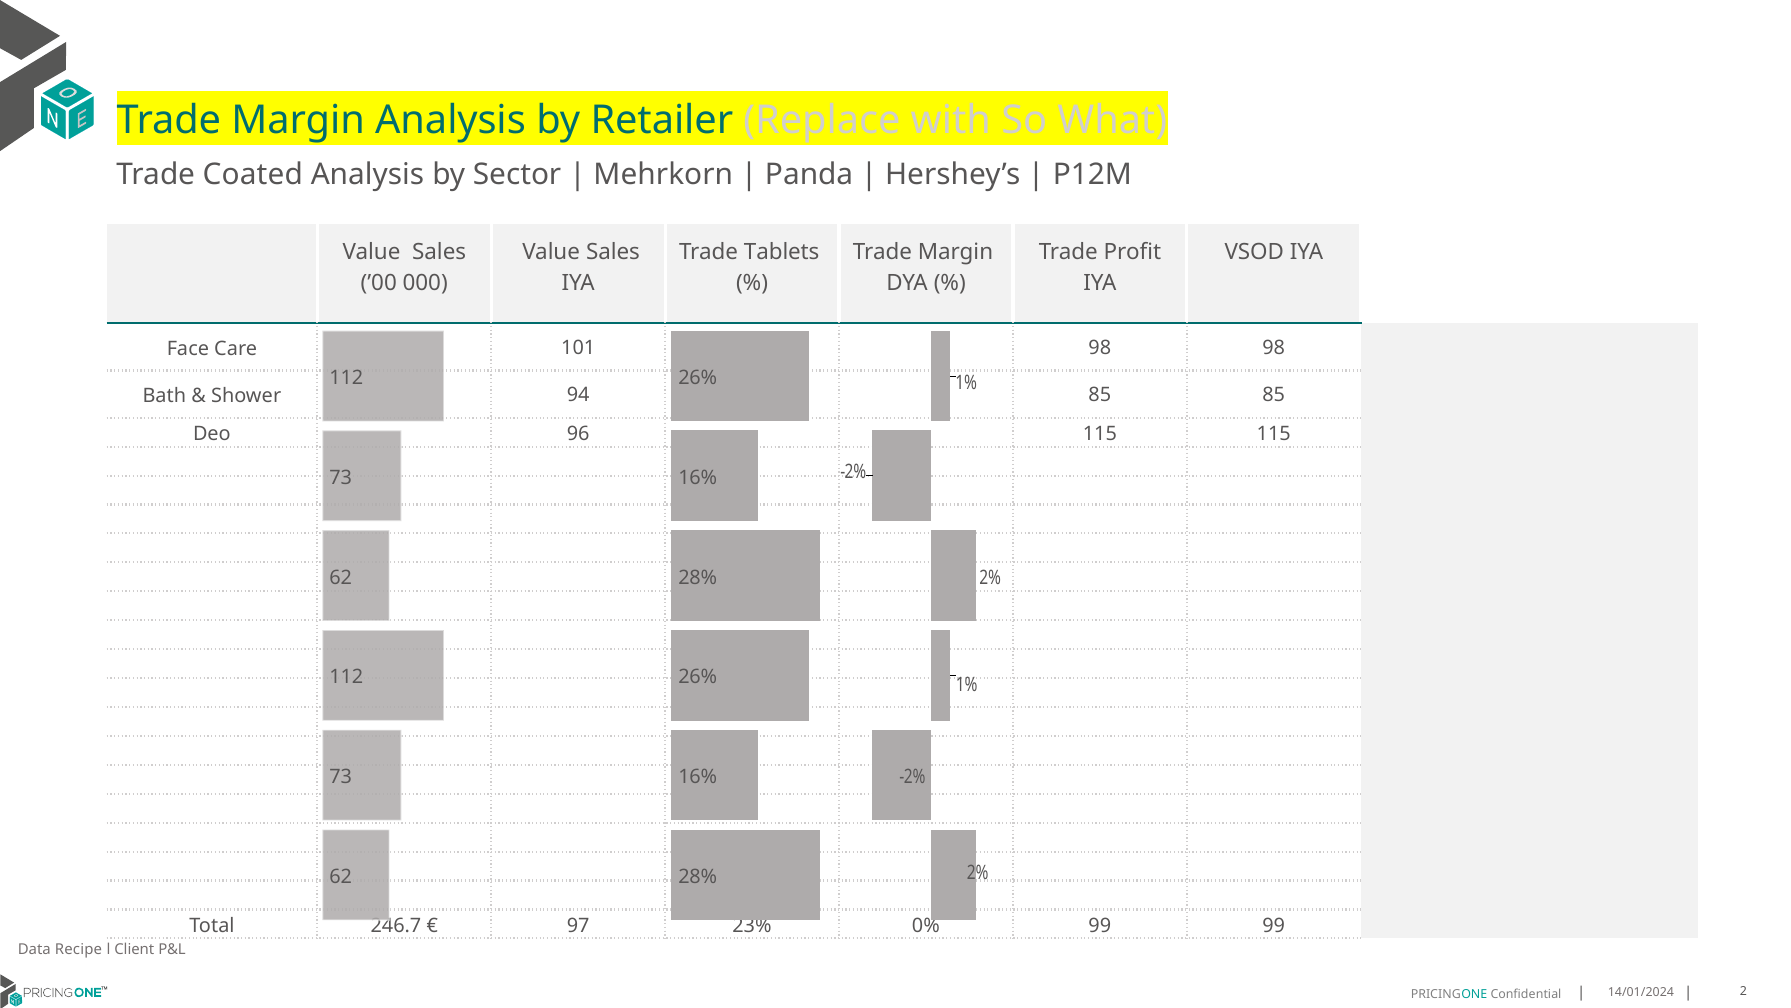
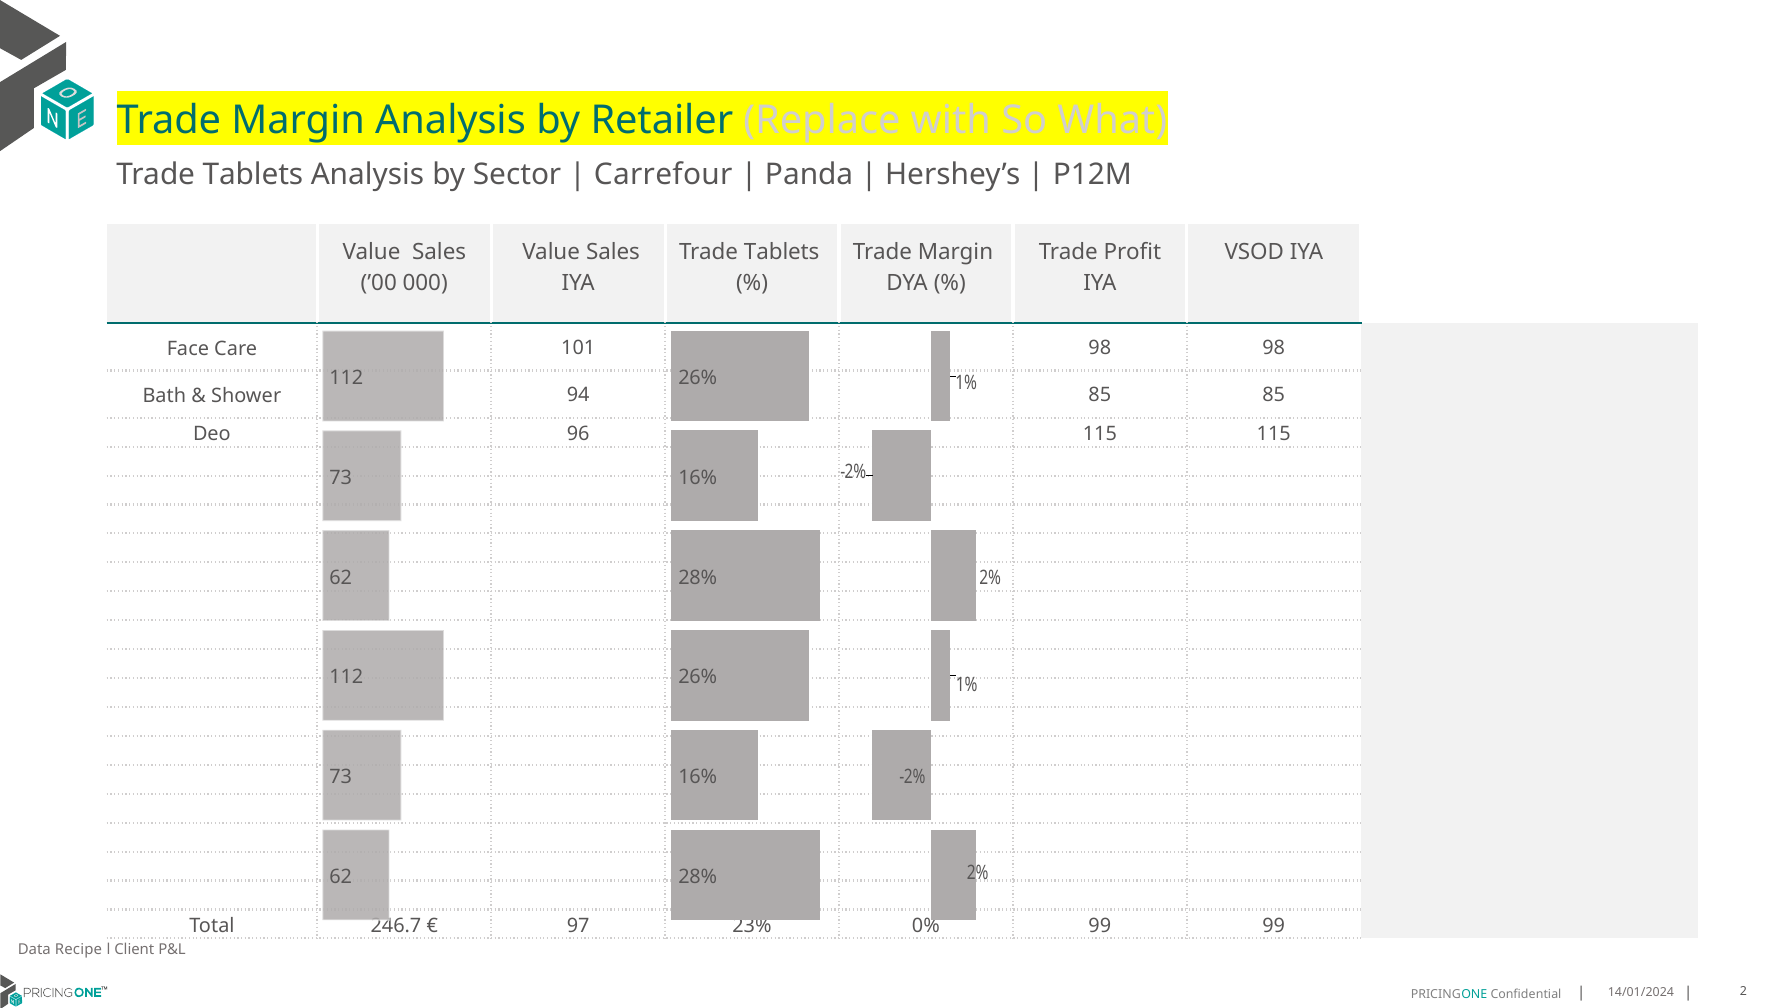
Coated at (253, 175): Coated -> Tablets
Mehrkorn: Mehrkorn -> Carrefour
